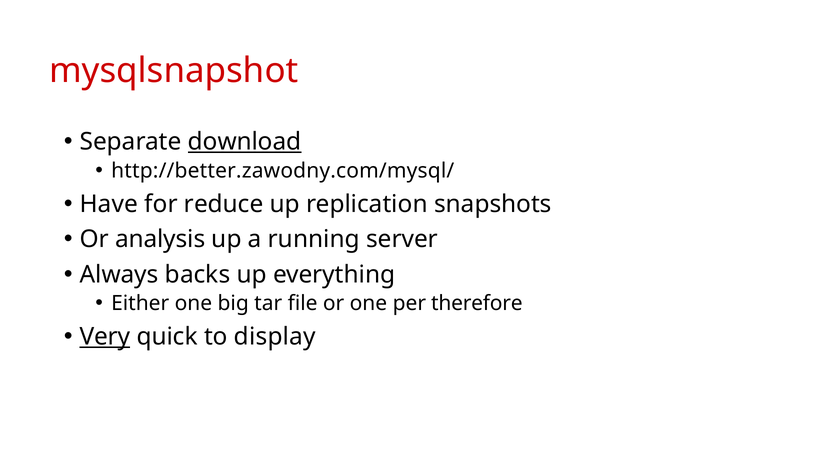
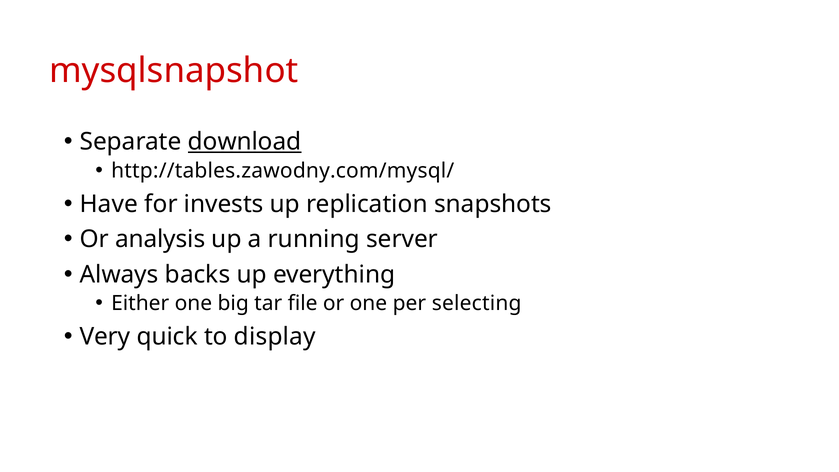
http://better.zawodny.com/mysql/: http://better.zawodny.com/mysql/ -> http://tables.zawodny.com/mysql/
reduce: reduce -> invests
therefore: therefore -> selecting
Very underline: present -> none
